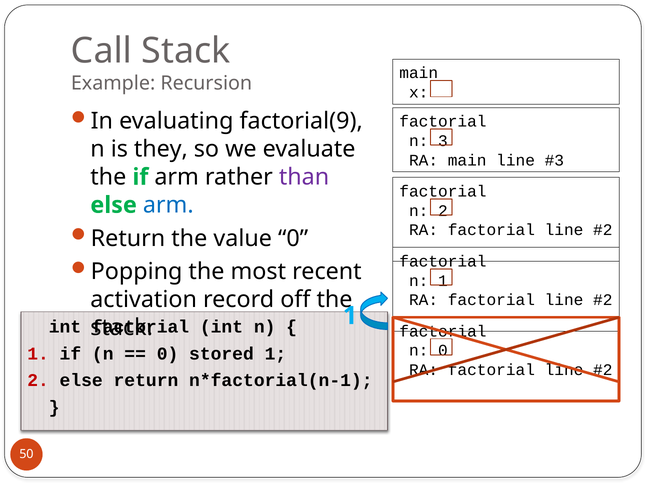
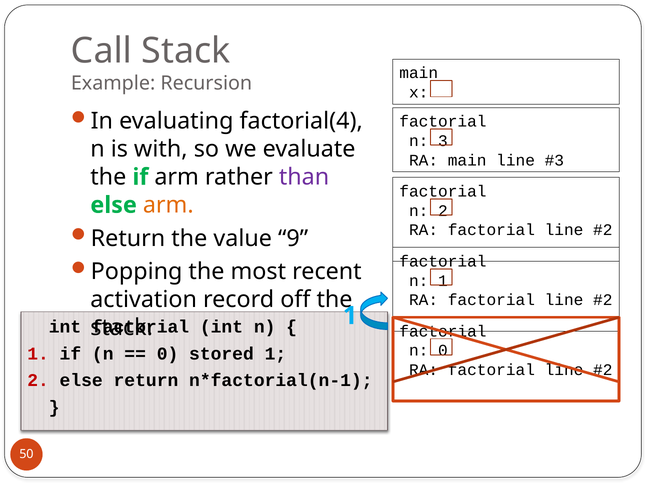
factorial(9: factorial(9 -> factorial(4
they: they -> with
arm at (168, 205) colour: blue -> orange
value 0: 0 -> 9
